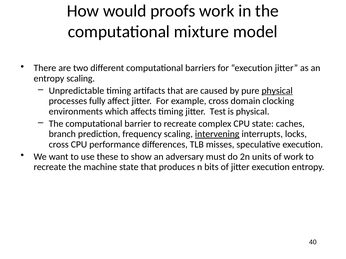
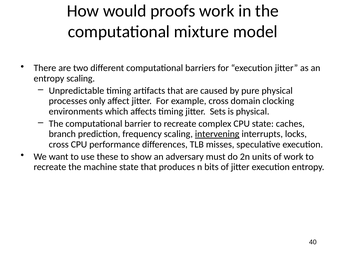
physical at (277, 91) underline: present -> none
fully: fully -> only
Test: Test -> Sets
